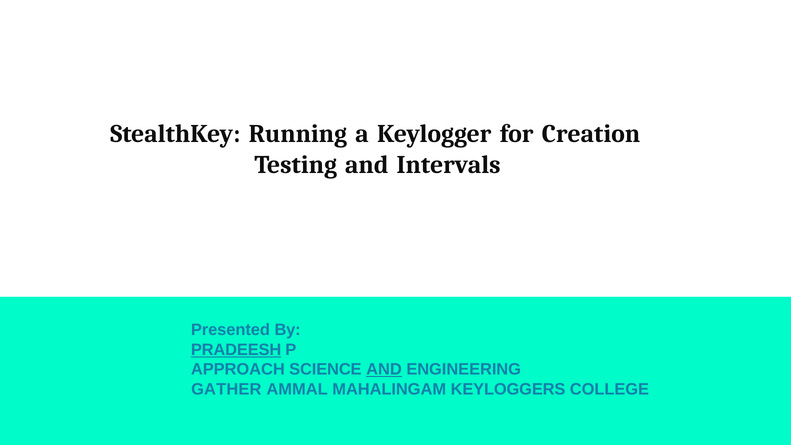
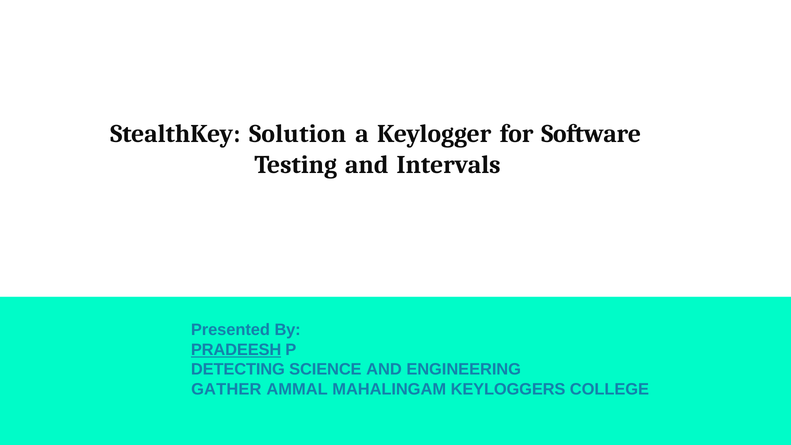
Running: Running -> Solution
Creation: Creation -> Software
APPROACH: APPROACH -> DETECTING
AND at (384, 369) underline: present -> none
